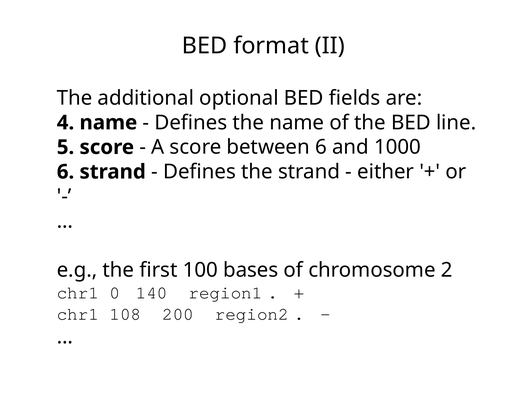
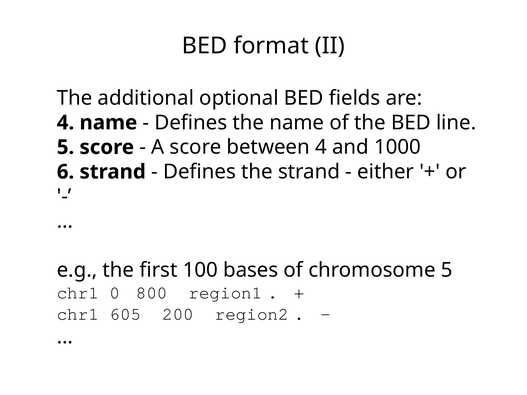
between 6: 6 -> 4
chromosome 2: 2 -> 5
140: 140 -> 800
108: 108 -> 605
